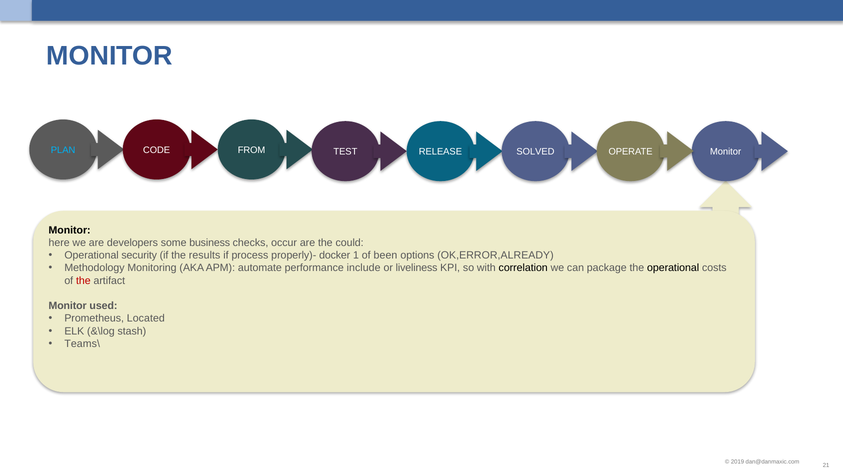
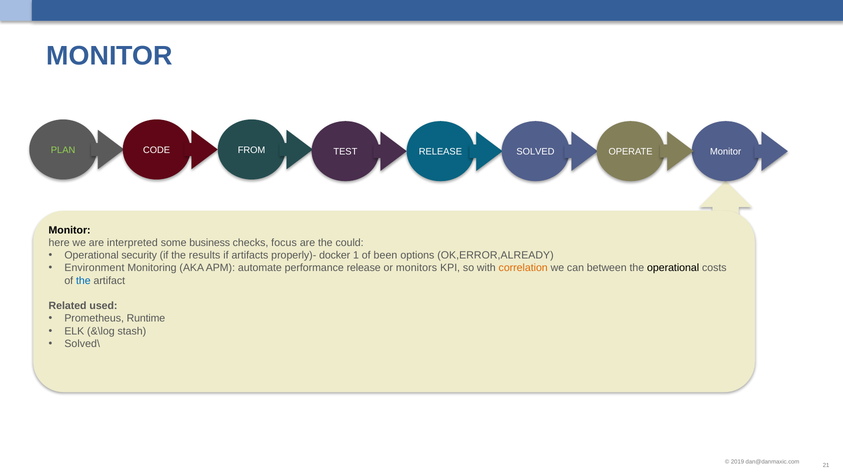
PLAN colour: light blue -> light green
developers: developers -> interpreted
occur: occur -> focus
process: process -> artifacts
Methodology: Methodology -> Environment
performance include: include -> release
liveliness: liveliness -> monitors
correlation colour: black -> orange
package: package -> between
the at (83, 281) colour: red -> blue
Monitor at (68, 306): Monitor -> Related
Located: Located -> Runtime
Teams\: Teams\ -> Solved\
